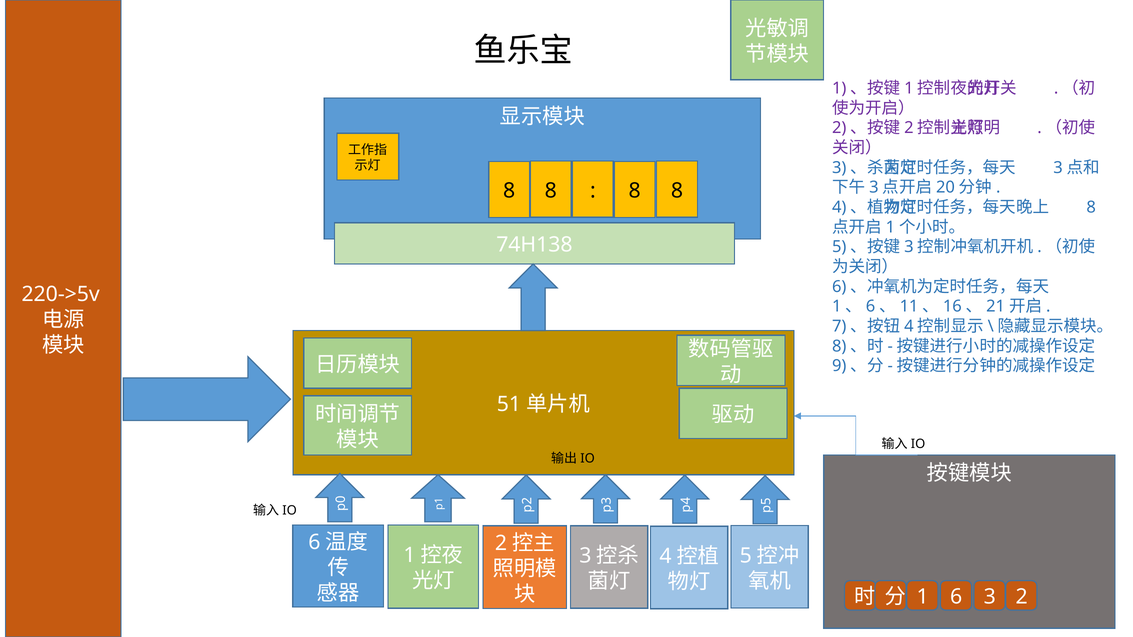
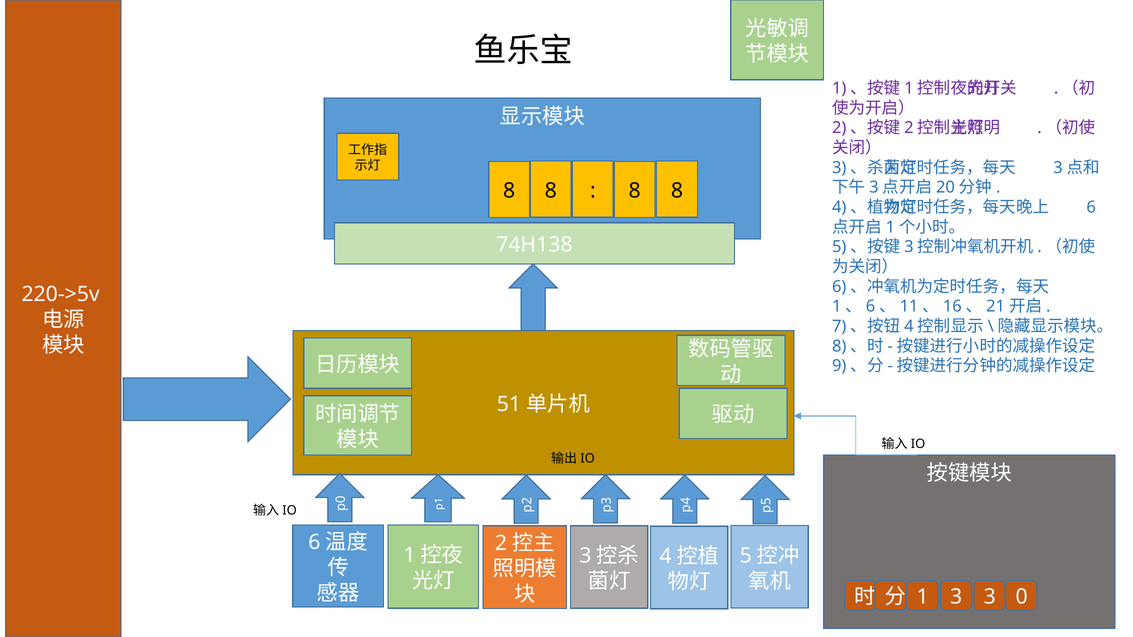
8 at (1091, 207): 8 -> 6
2 at (1022, 597): 2 -> 0
1 6: 6 -> 3
